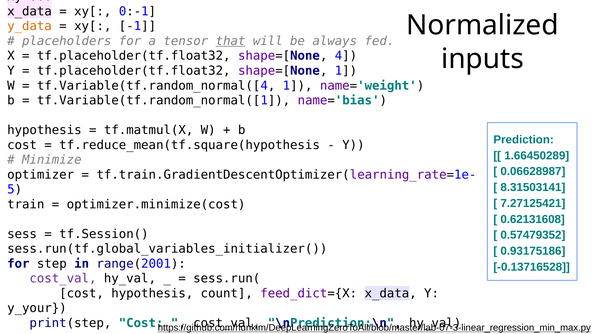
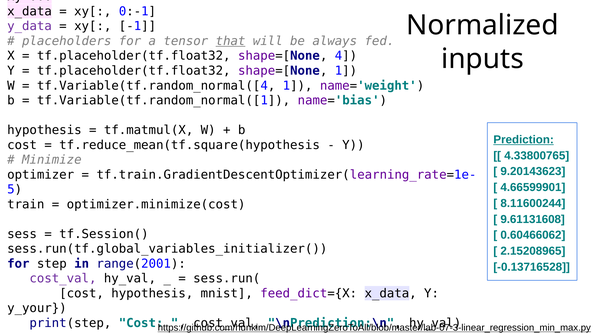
y_data colour: orange -> purple
Prediction underline: none -> present
1.66450289: 1.66450289 -> 4.33800765
0.06628987: 0.06628987 -> 9.20143623
8.31503141: 8.31503141 -> 4.66599901
7.27125421: 7.27125421 -> 8.11600244
0.62131608: 0.62131608 -> 9.61131608
0.57479352: 0.57479352 -> 0.60466062
0.93175186: 0.93175186 -> 2.15208965
count: count -> mnist
